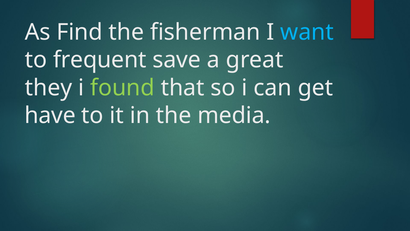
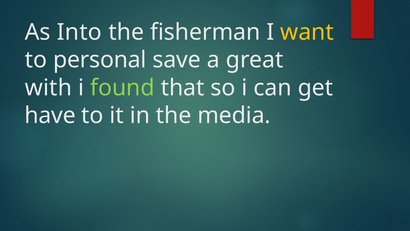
Find: Find -> Into
want colour: light blue -> yellow
frequent: frequent -> personal
they: they -> with
